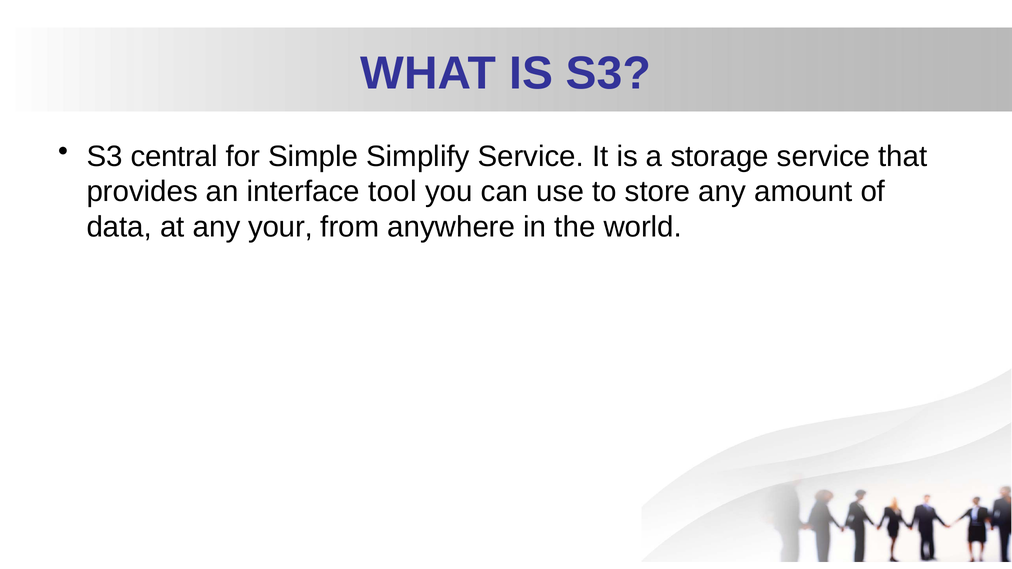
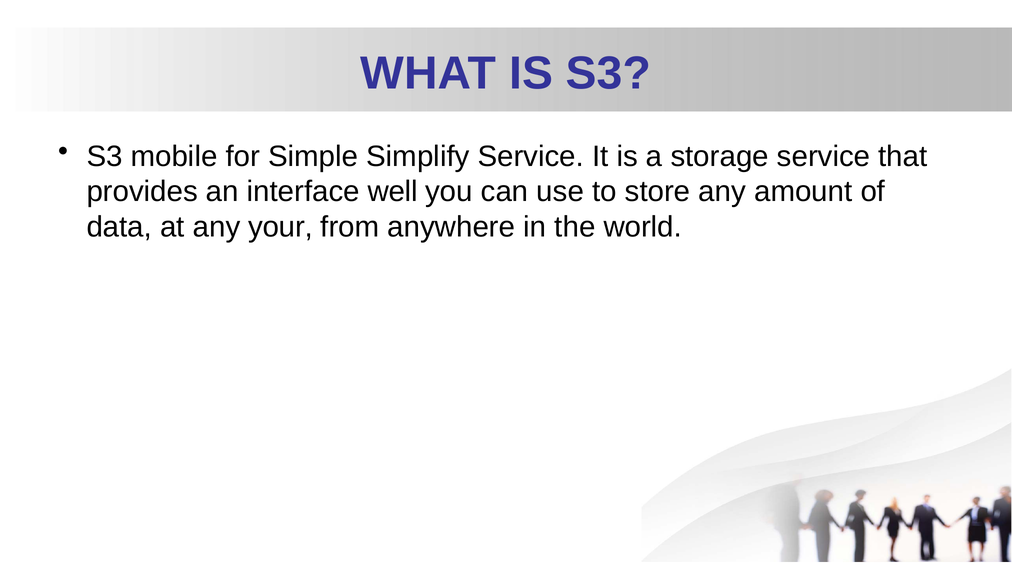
central: central -> mobile
tool: tool -> well
